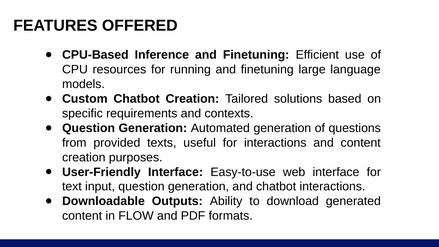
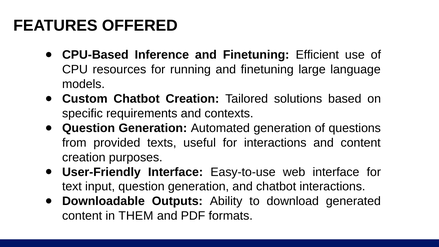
FLOW: FLOW -> THEM
